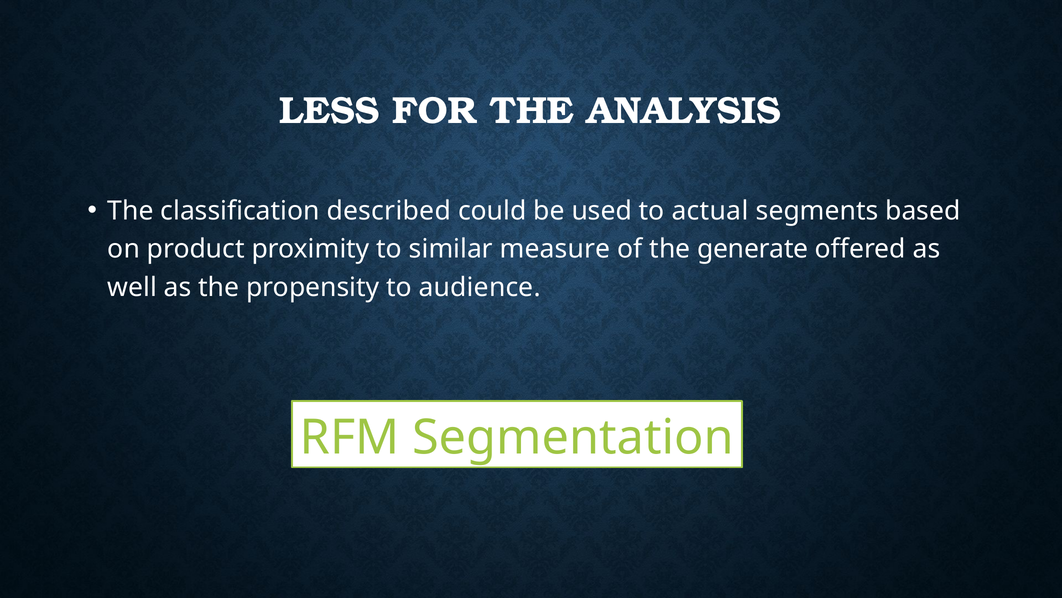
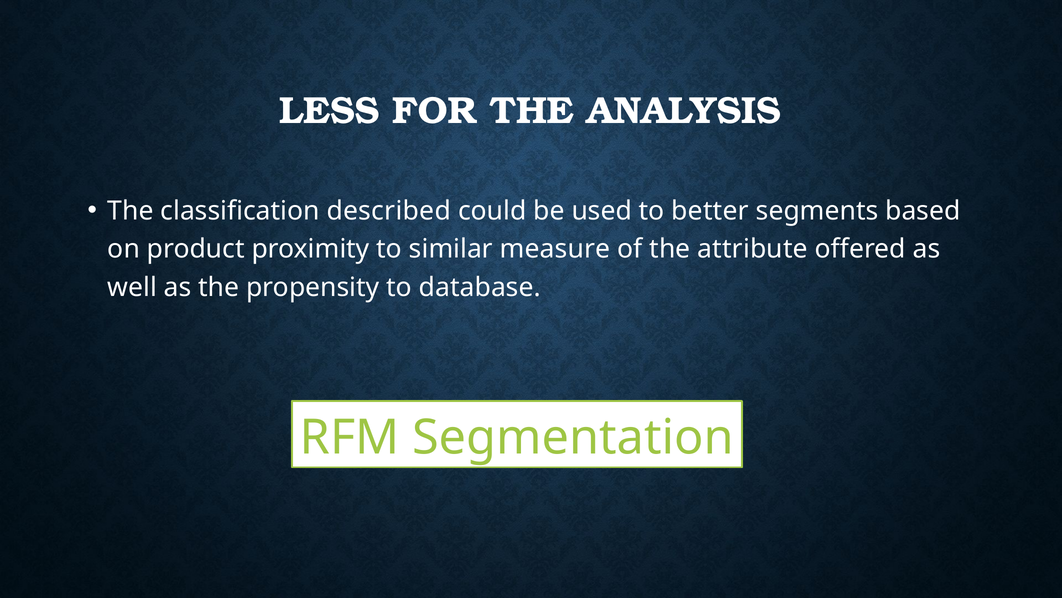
actual: actual -> better
generate: generate -> attribute
audience: audience -> database
